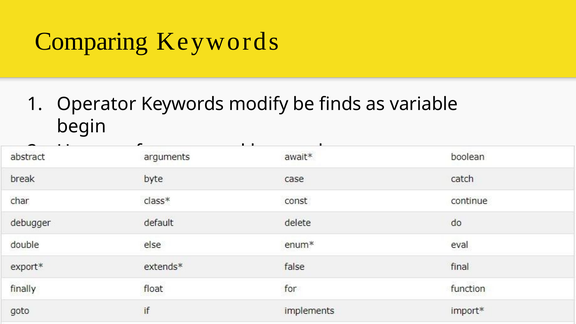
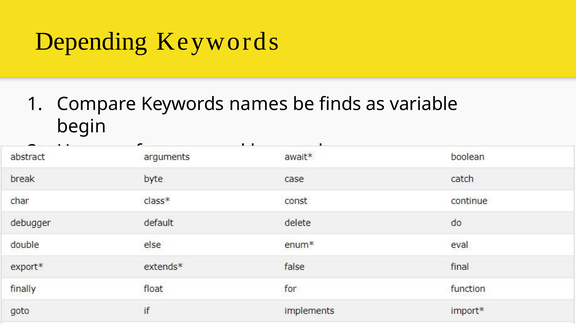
Comparing: Comparing -> Depending
Operator: Operator -> Compare
modify: modify -> names
